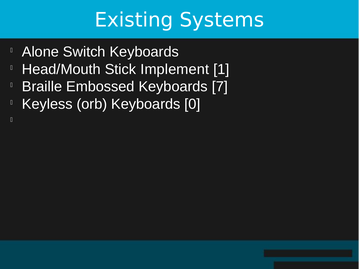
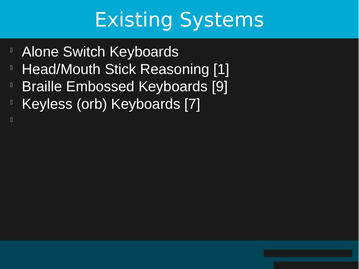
Implement: Implement -> Reasoning
7: 7 -> 9
0: 0 -> 7
